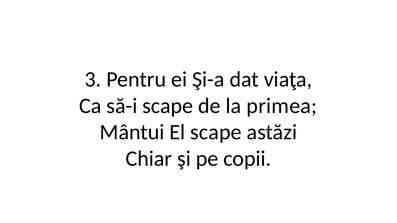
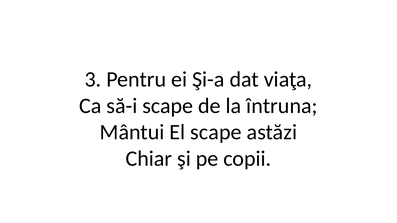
primea: primea -> întruna
